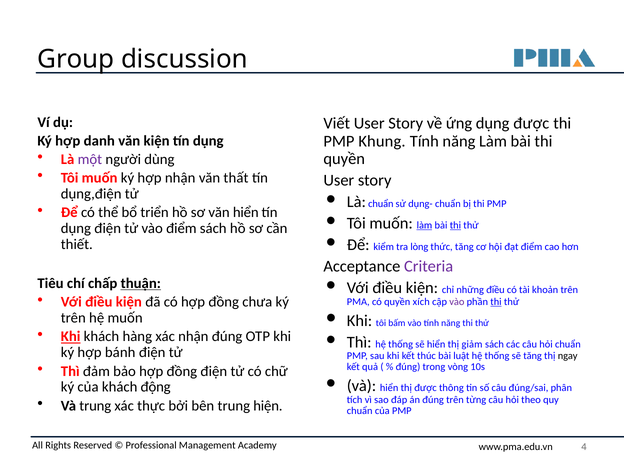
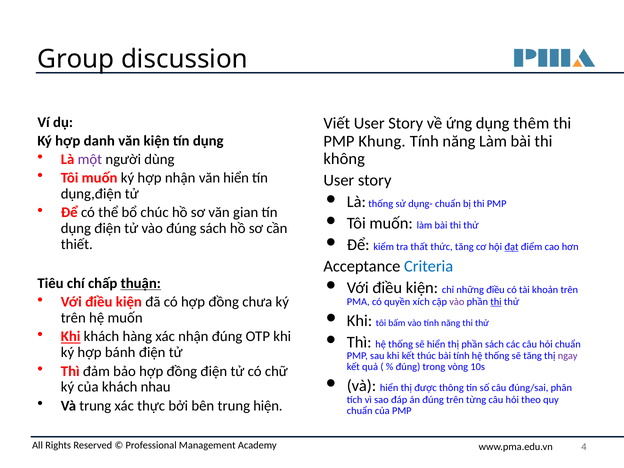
dụng được: được -> thêm
quyền at (344, 159): quyền -> không
văn thất: thất -> hiển
Là chuẩn: chuẩn -> thống
triển: triển -> chúc
văn hiển: hiển -> gian
làm at (424, 225) underline: present -> none
thi at (455, 225) underline: present -> none
vào điểm: điểm -> đúng
lòng: lòng -> thất
đạt underline: none -> present
Criteria colour: purple -> blue
thị giảm: giảm -> phần
bài luật: luật -> tính
ngay colour: black -> purple
động: động -> nhau
